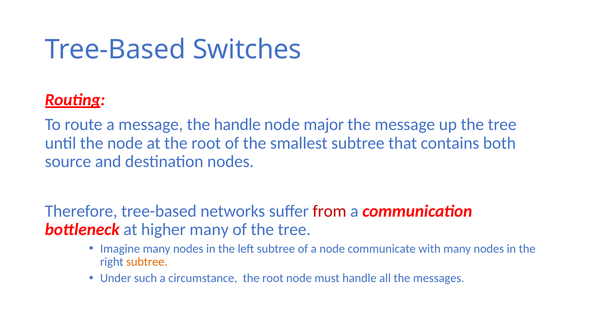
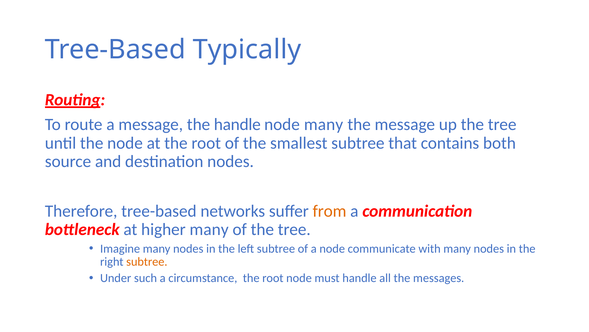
Switches: Switches -> Typically
node major: major -> many
from colour: red -> orange
